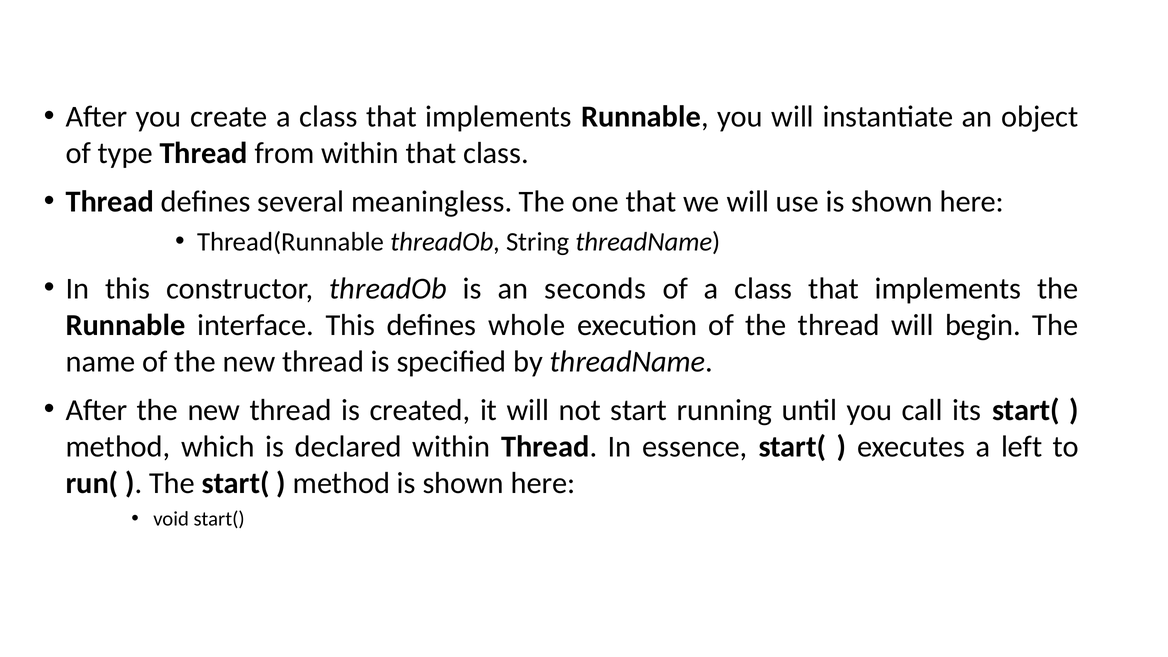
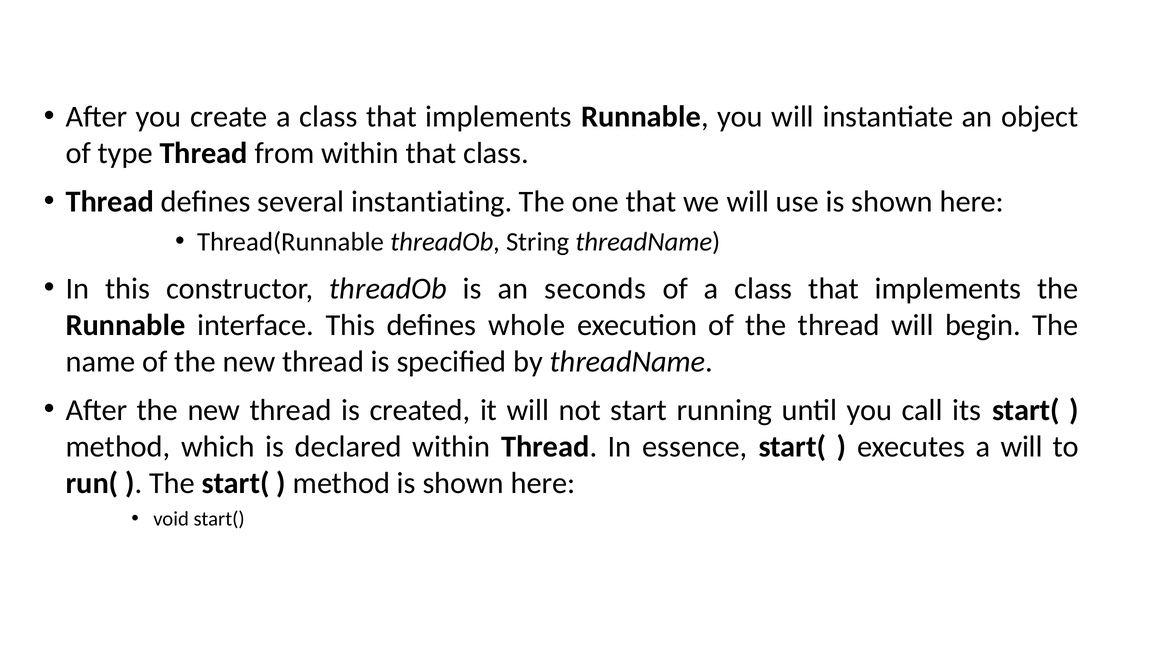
meaningless: meaningless -> instantiating
a left: left -> will
